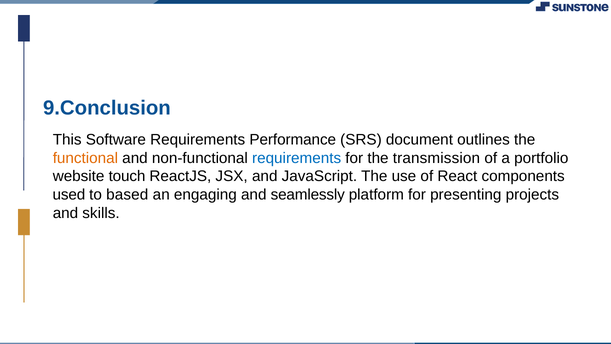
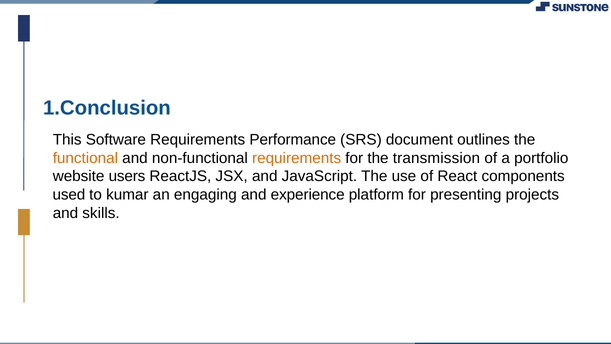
9.Conclusion: 9.Conclusion -> 1.Conclusion
requirements at (297, 158) colour: blue -> orange
touch: touch -> users
based: based -> kumar
seamlessly: seamlessly -> experience
